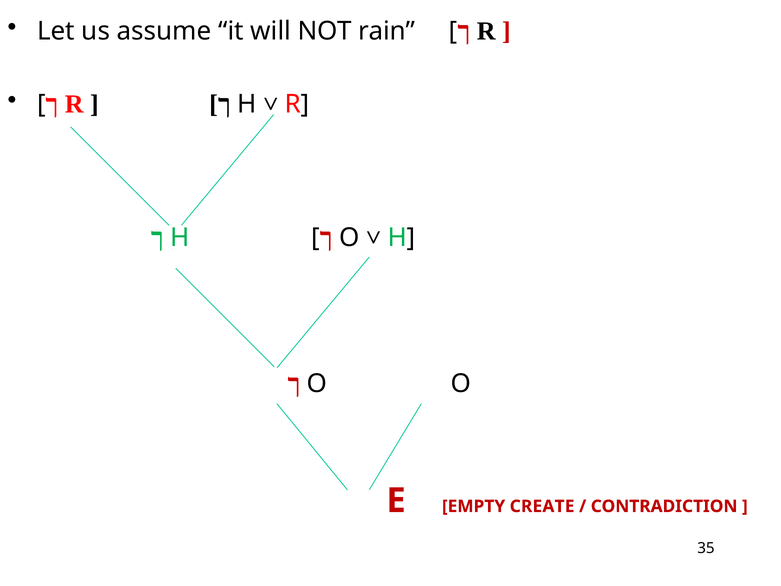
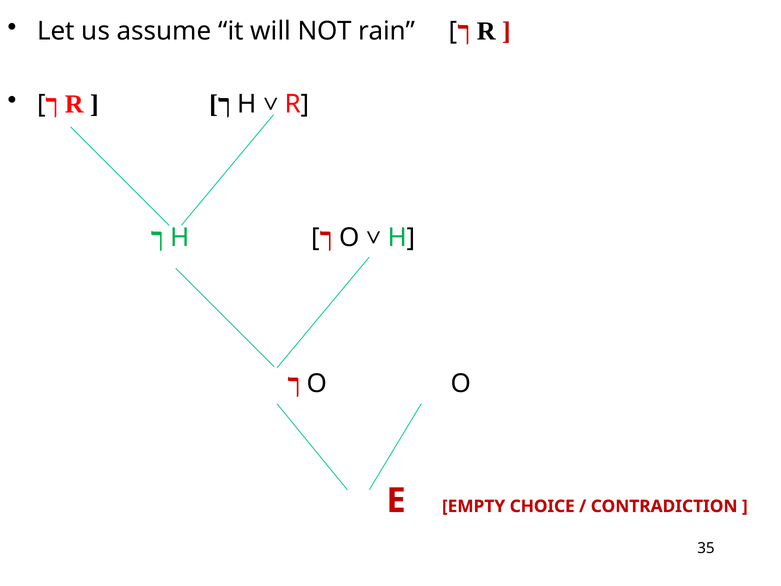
CREATE: CREATE -> CHOICE
